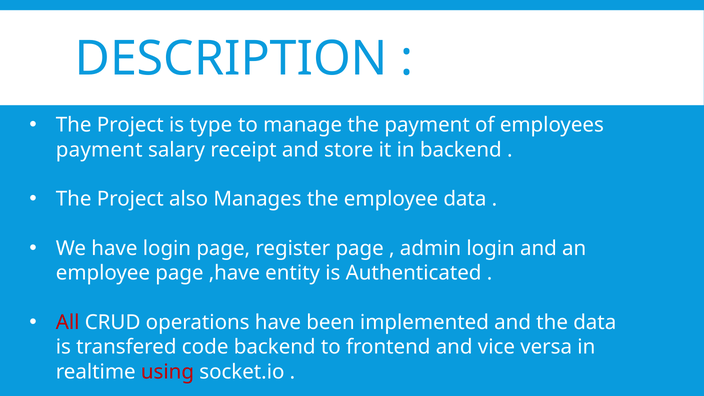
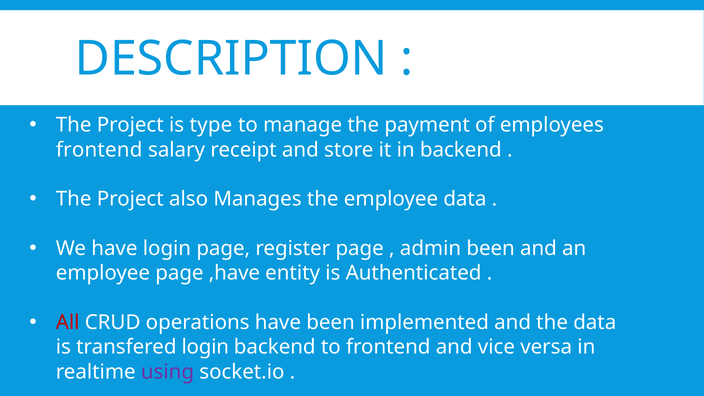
payment at (99, 150): payment -> frontend
admin login: login -> been
transfered code: code -> login
using colour: red -> purple
